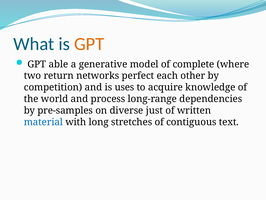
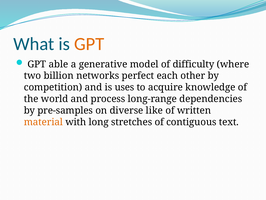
complete: complete -> difficulty
return: return -> billion
just: just -> like
material colour: blue -> orange
